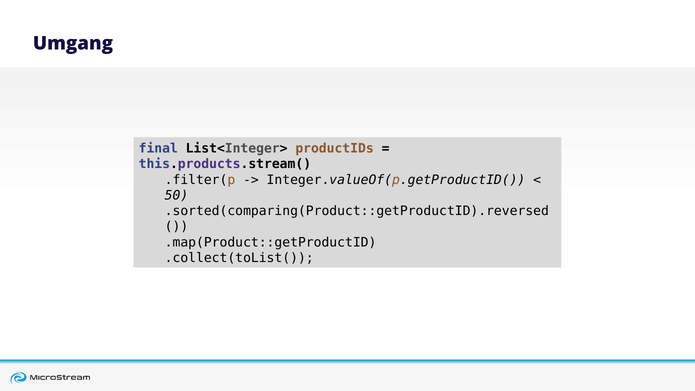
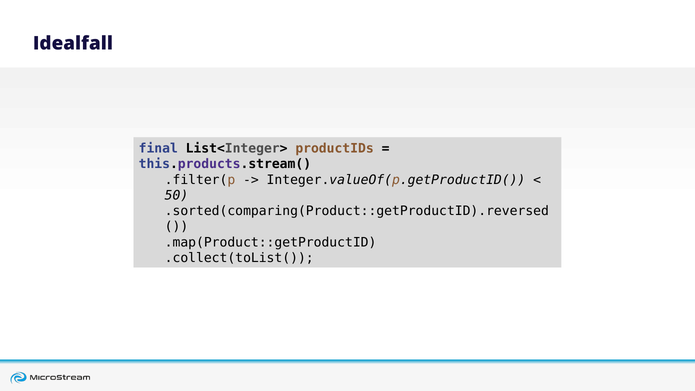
Umgang: Umgang -> Idealfall
